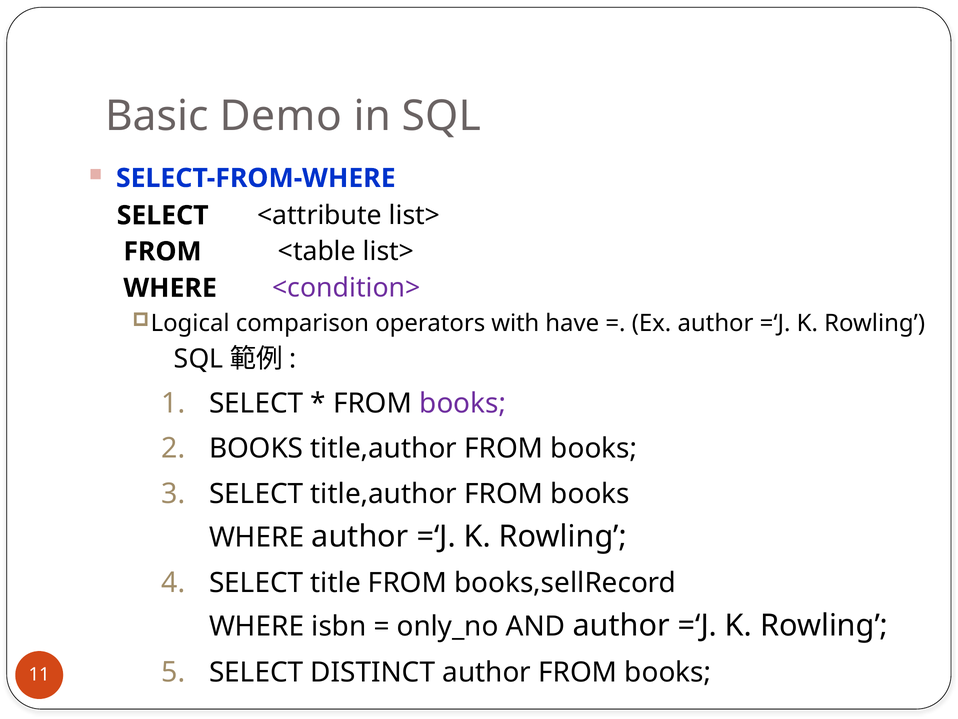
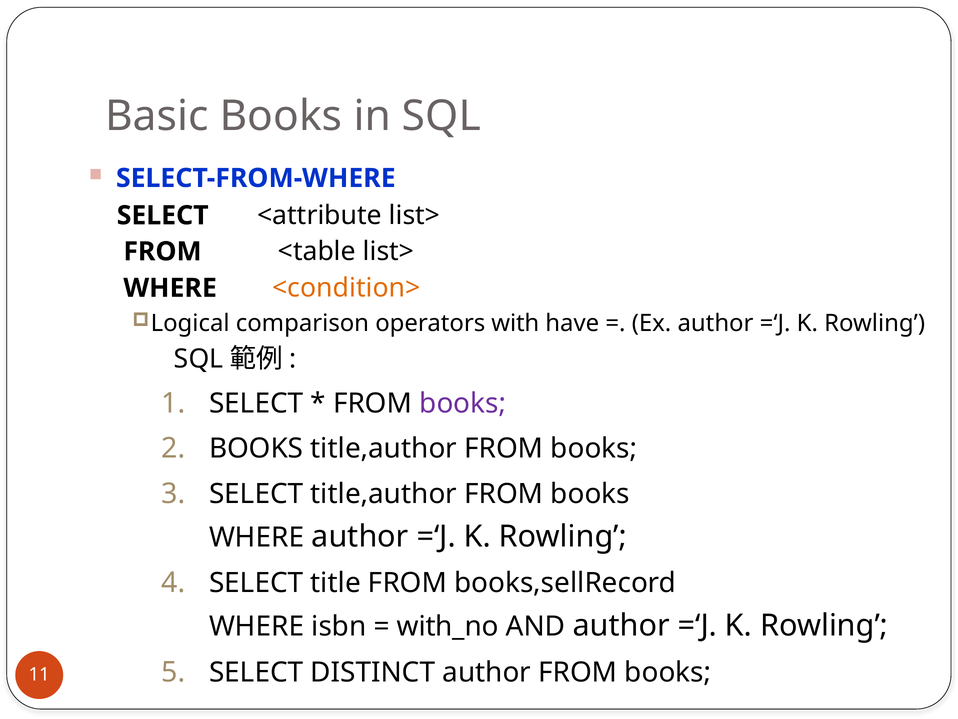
Basic Demo: Demo -> Books
<condition> colour: purple -> orange
only_no: only_no -> with_no
